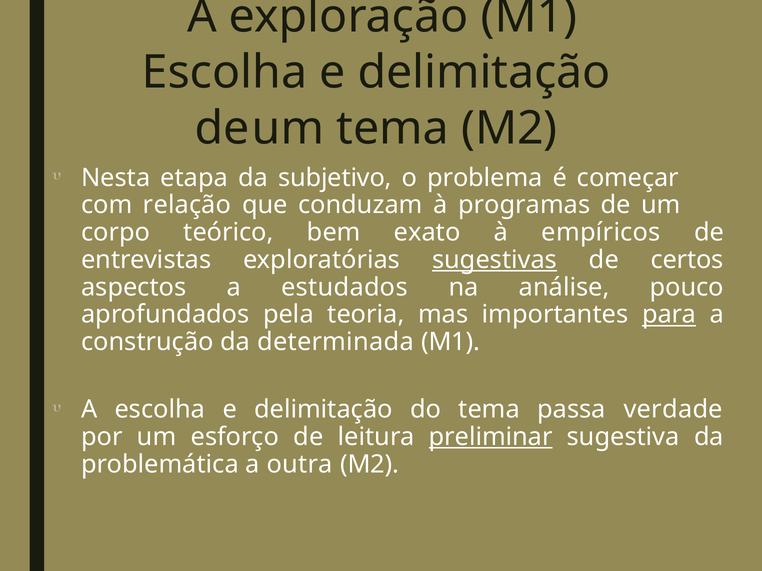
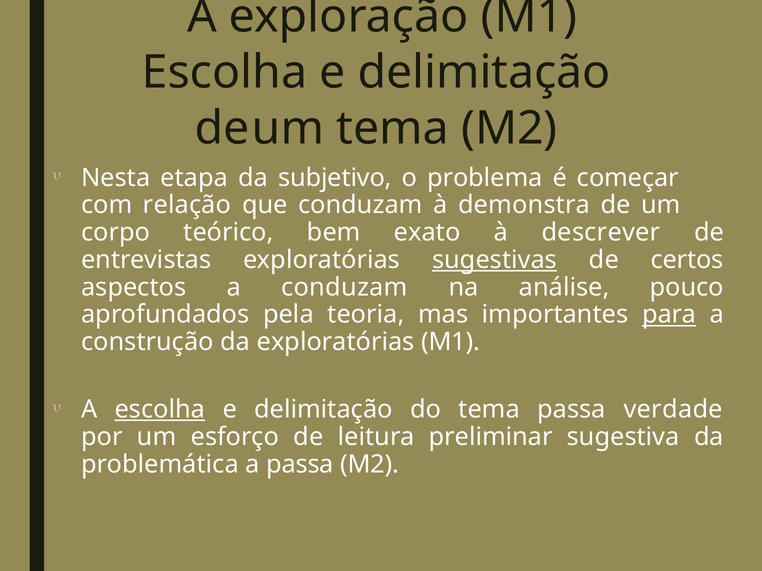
programas: programas -> demonstra
empíricos: empíricos -> descrever
a estudados: estudados -> conduzam
da determinada: determinada -> exploratórias
escolha at (160, 410) underline: none -> present
preliminar underline: present -> none
a outra: outra -> passa
